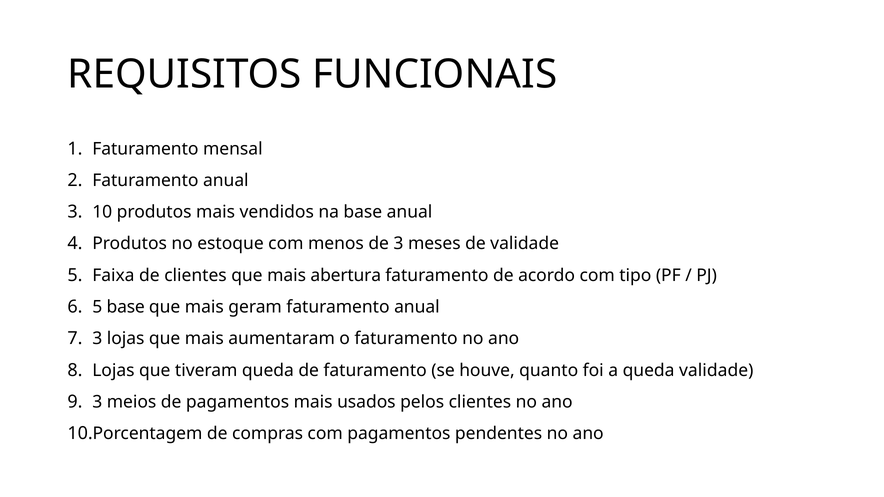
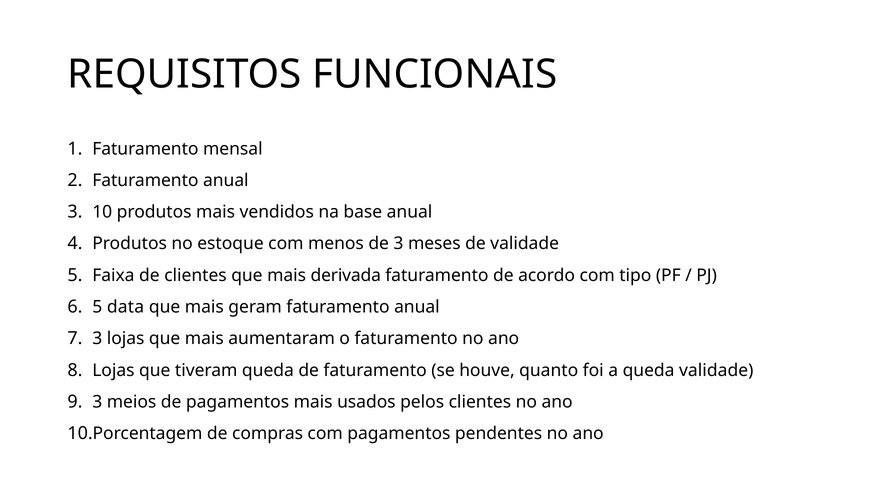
abertura: abertura -> derivada
5 base: base -> data
